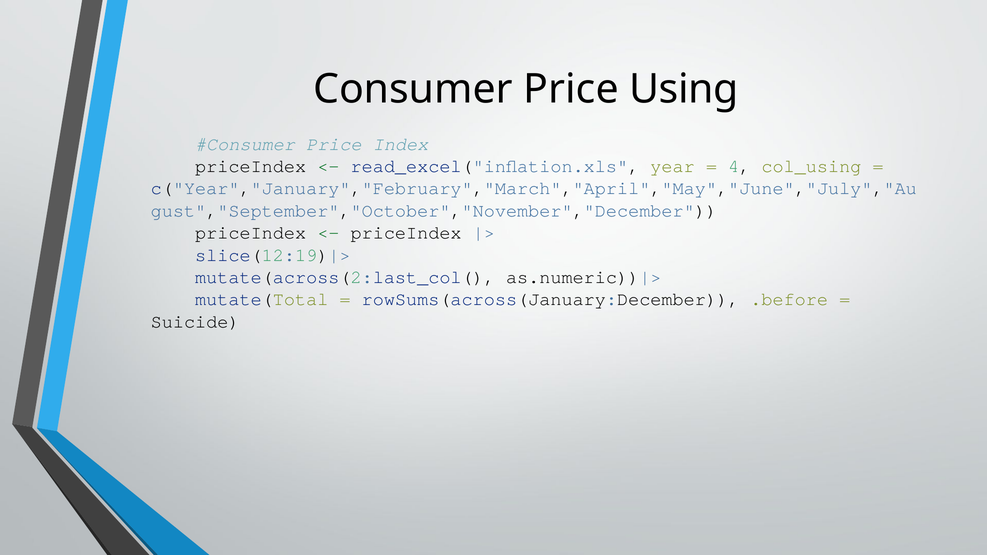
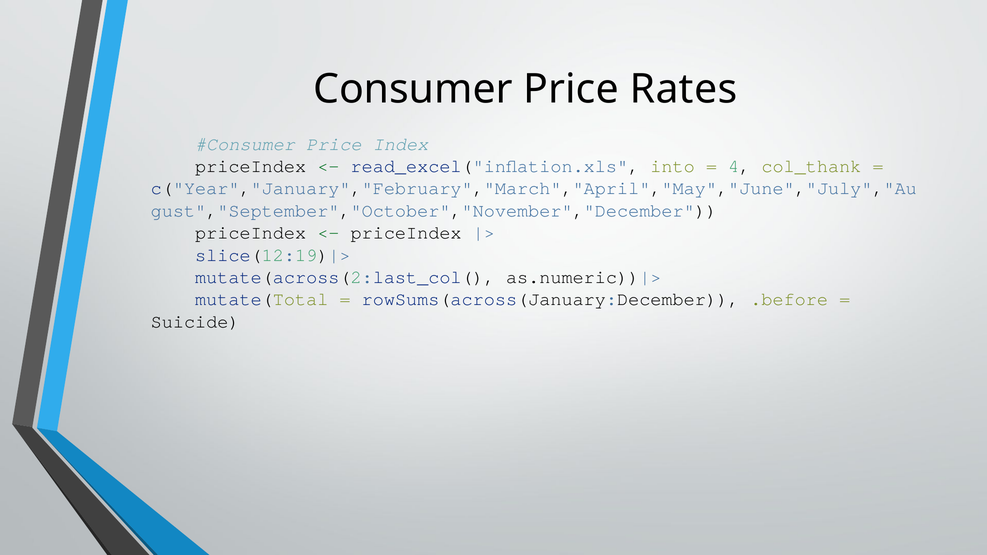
Using: Using -> Rates
year: year -> into
col_using: col_using -> col_thank
